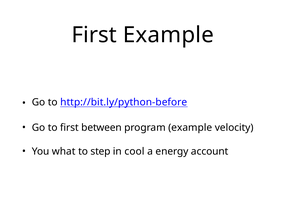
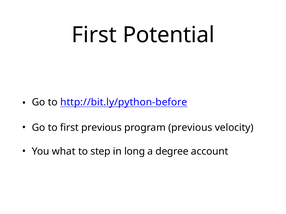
First Example: Example -> Potential
first between: between -> previous
program example: example -> previous
cool: cool -> long
energy: energy -> degree
